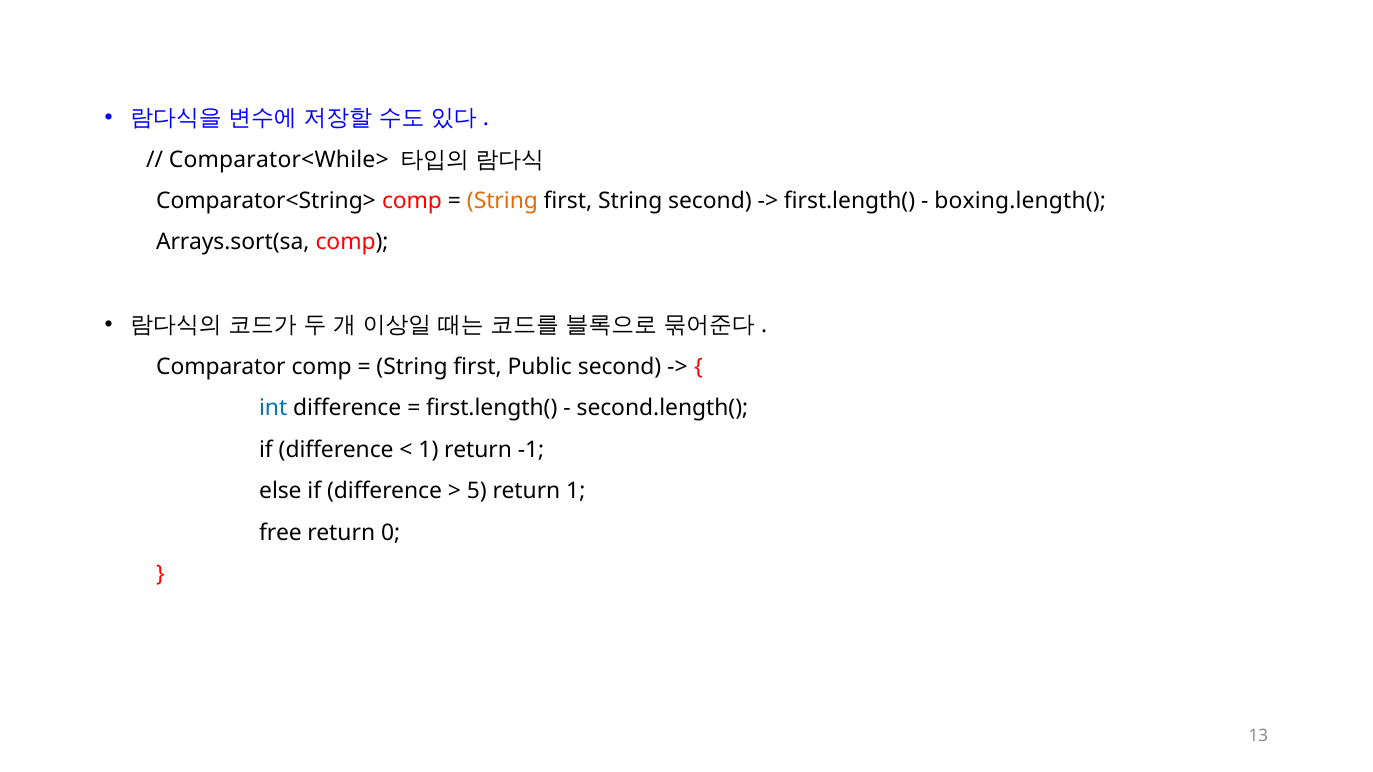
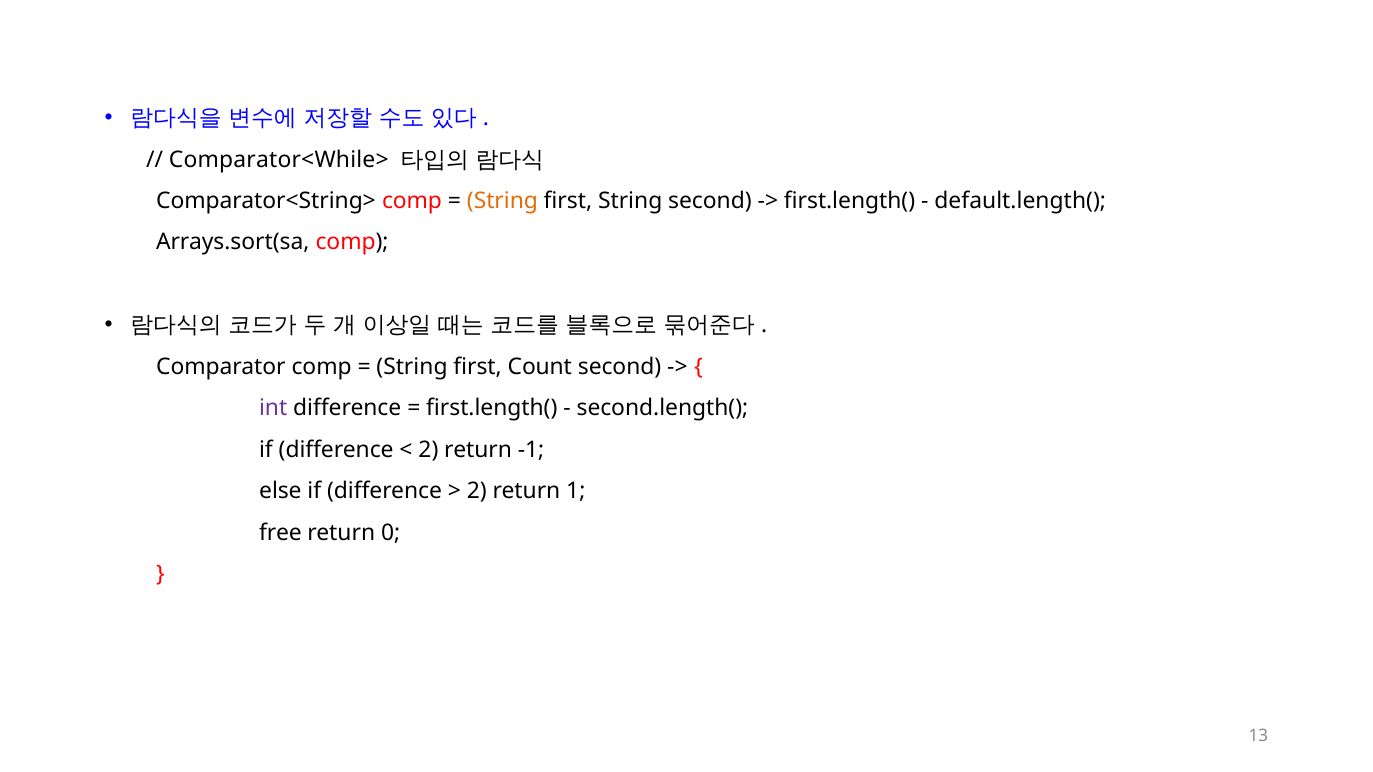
boxing.length(: boxing.length( -> default.length(
Public: Public -> Count
int colour: blue -> purple
1 at (428, 450): 1 -> 2
5 at (477, 491): 5 -> 2
